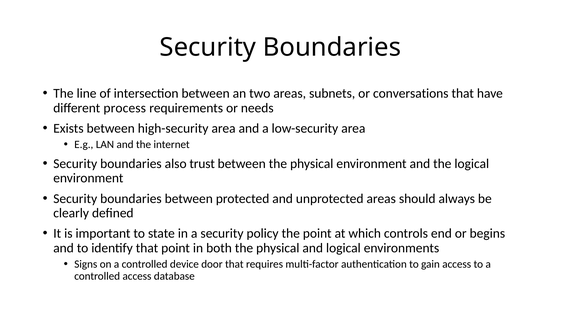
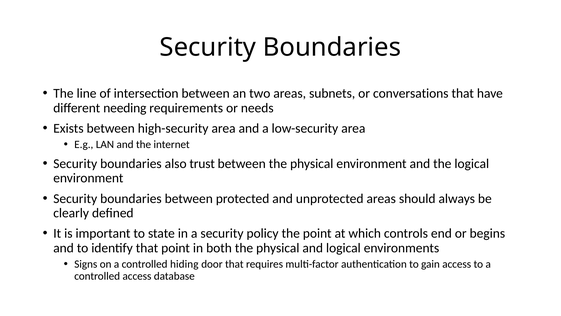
process: process -> needing
device: device -> hiding
